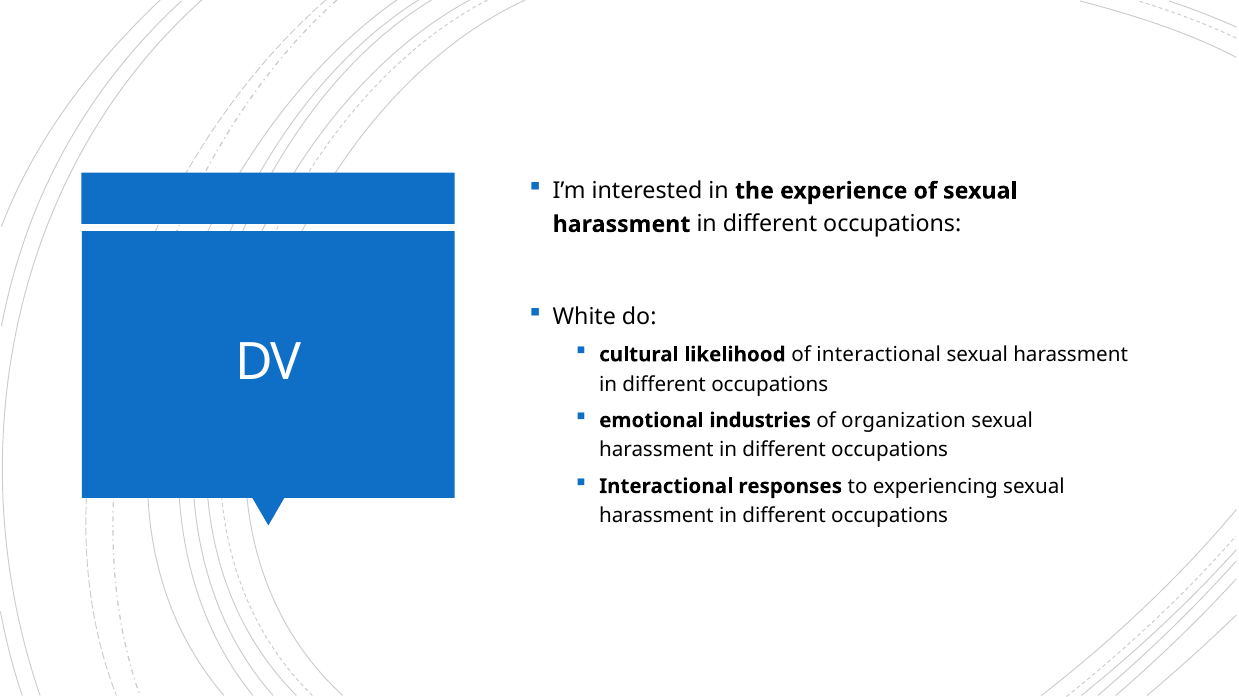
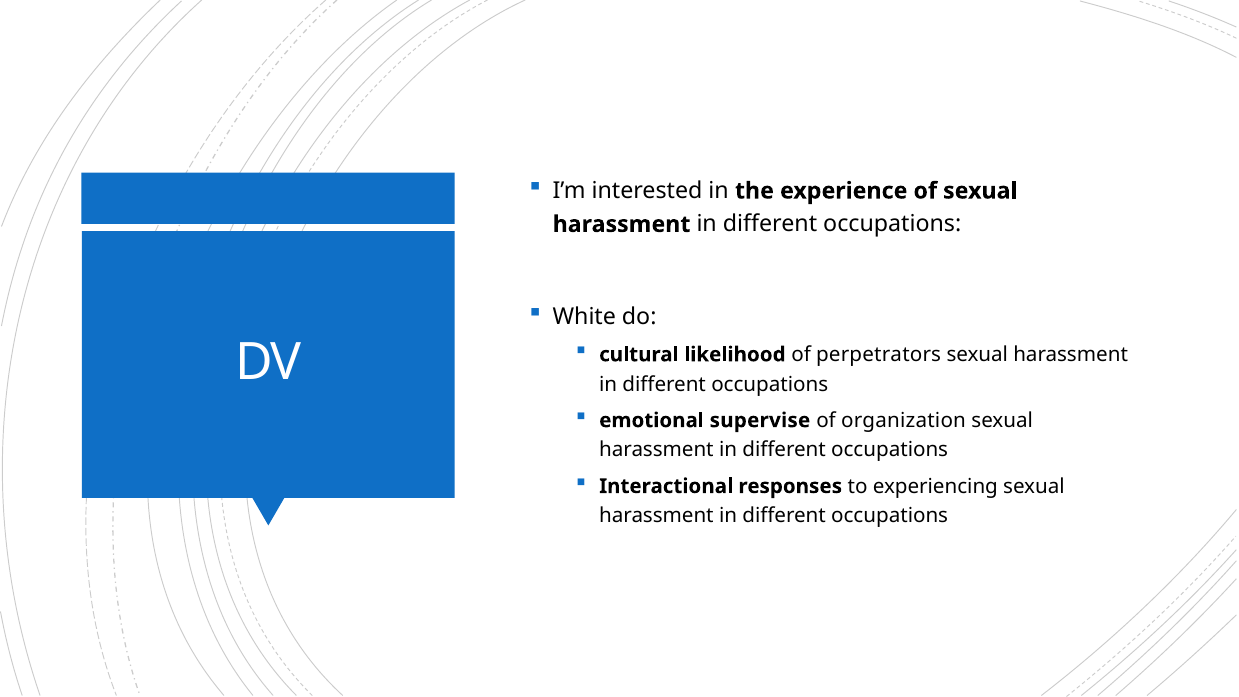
of interactional: interactional -> perpetrators
industries: industries -> supervise
